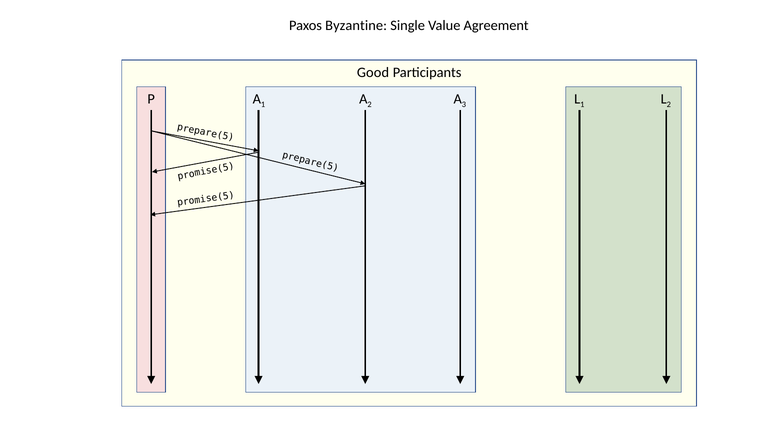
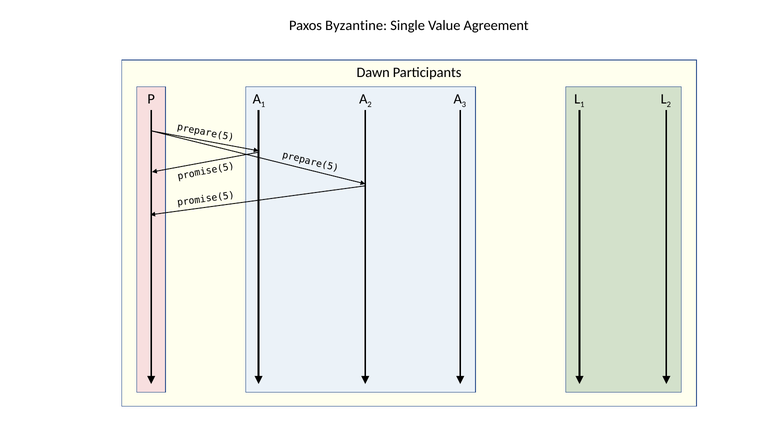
Good: Good -> Dawn
